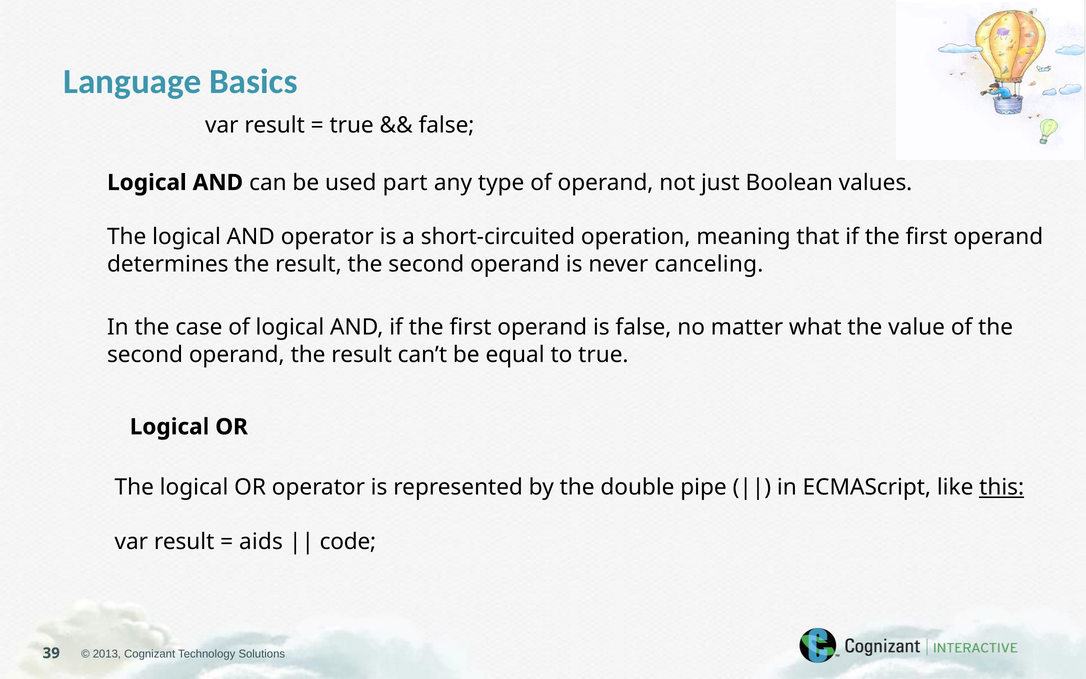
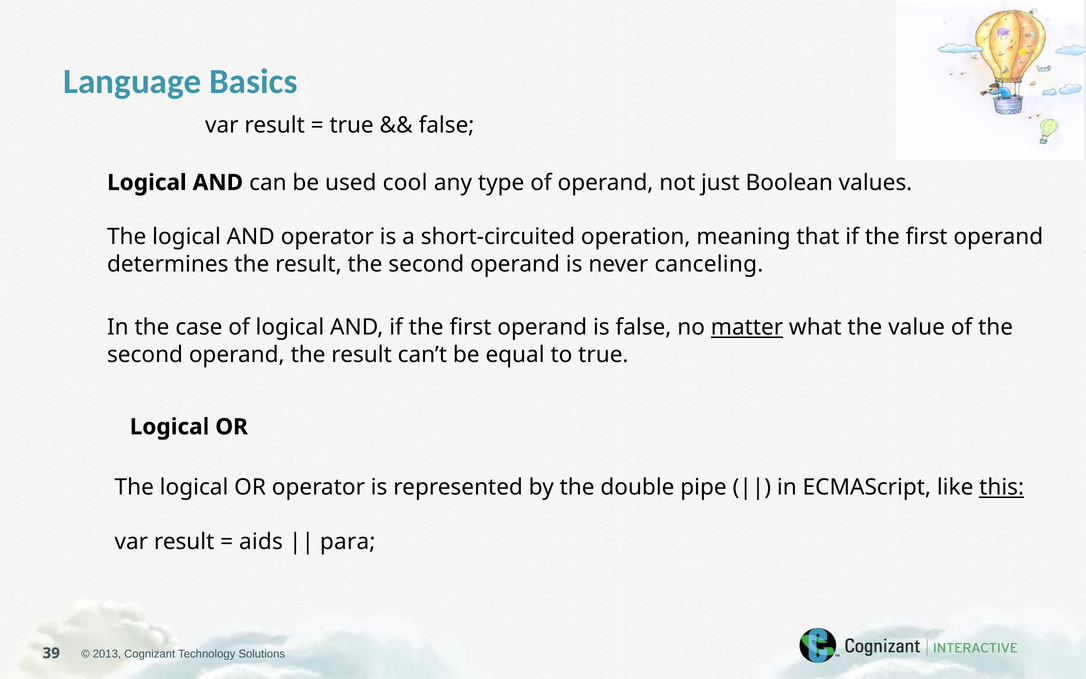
part: part -> cool
matter underline: none -> present
code: code -> para
